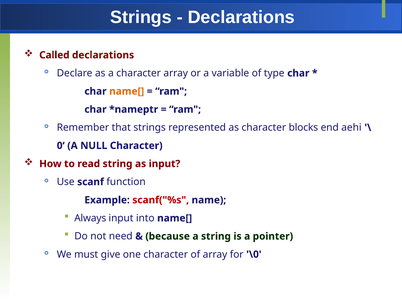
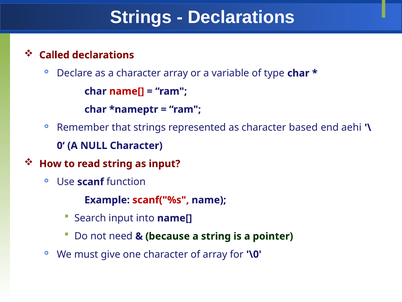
name[ at (127, 91) colour: orange -> red
blocks: blocks -> based
Always: Always -> Search
